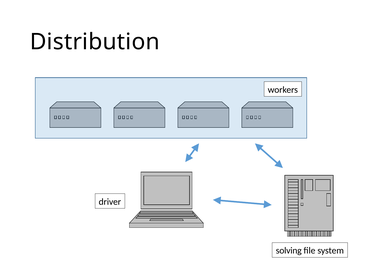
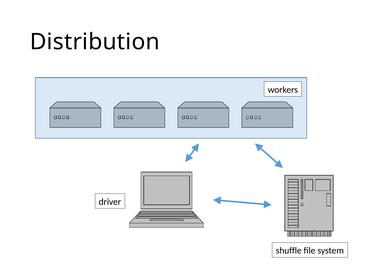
solving: solving -> shuffle
